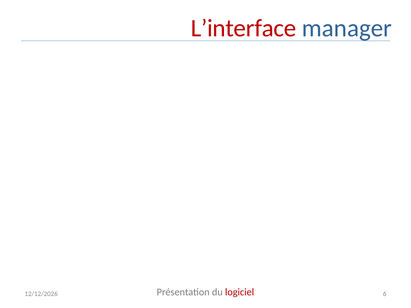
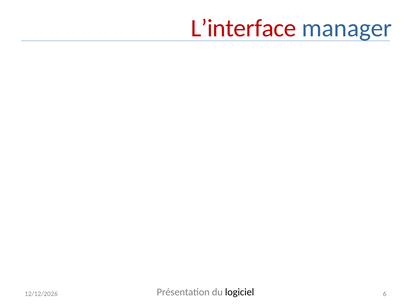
logiciel colour: red -> black
